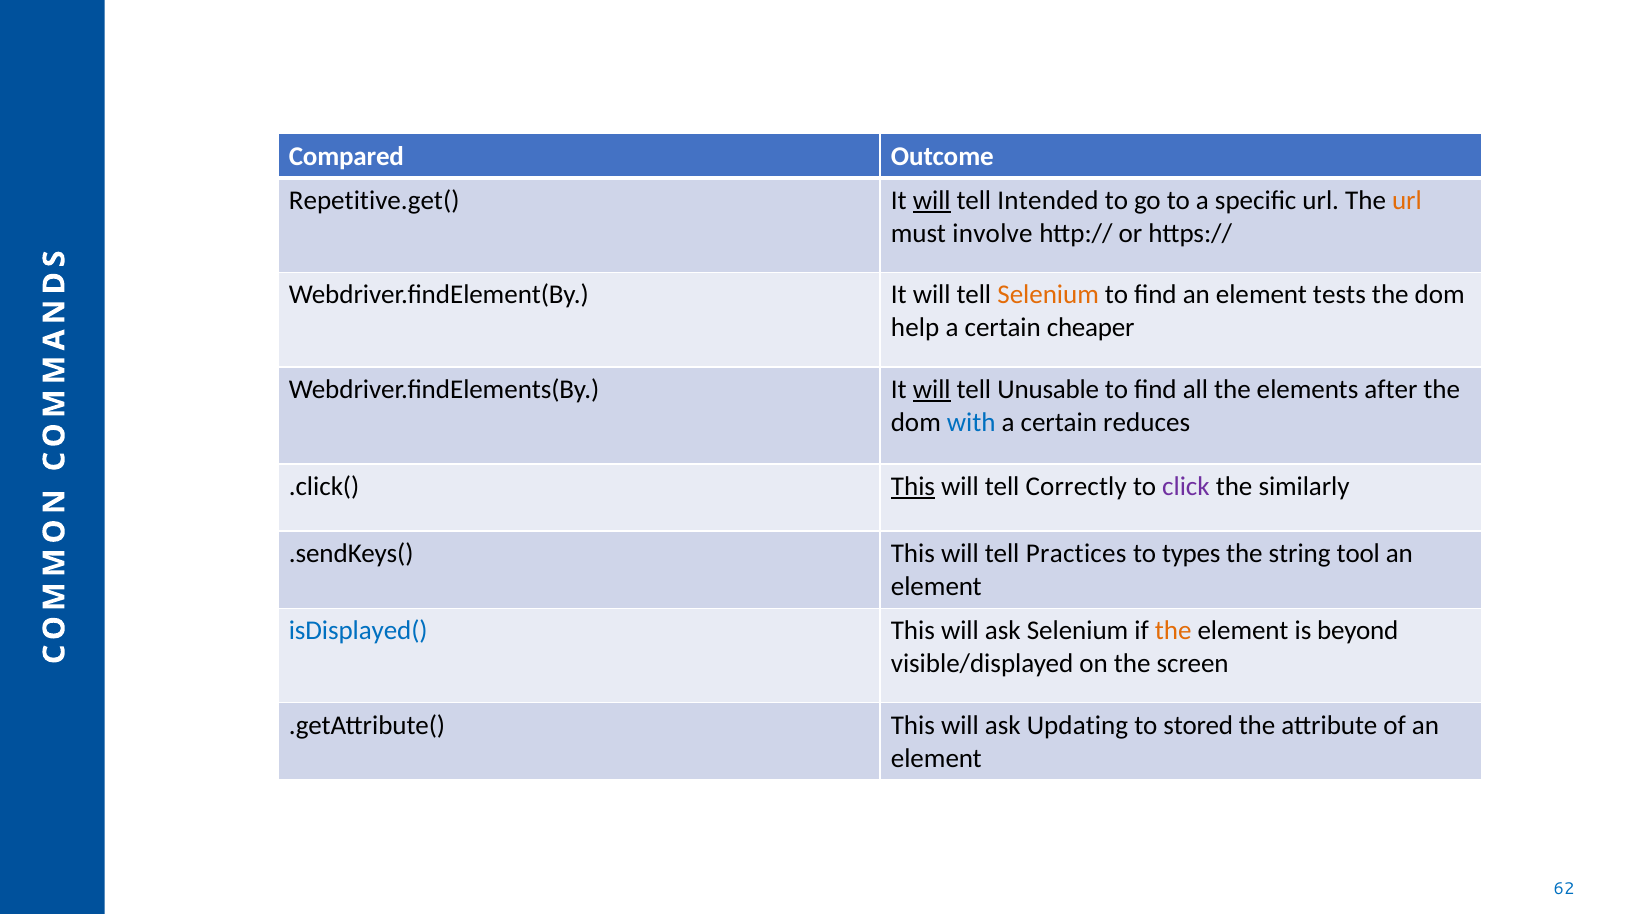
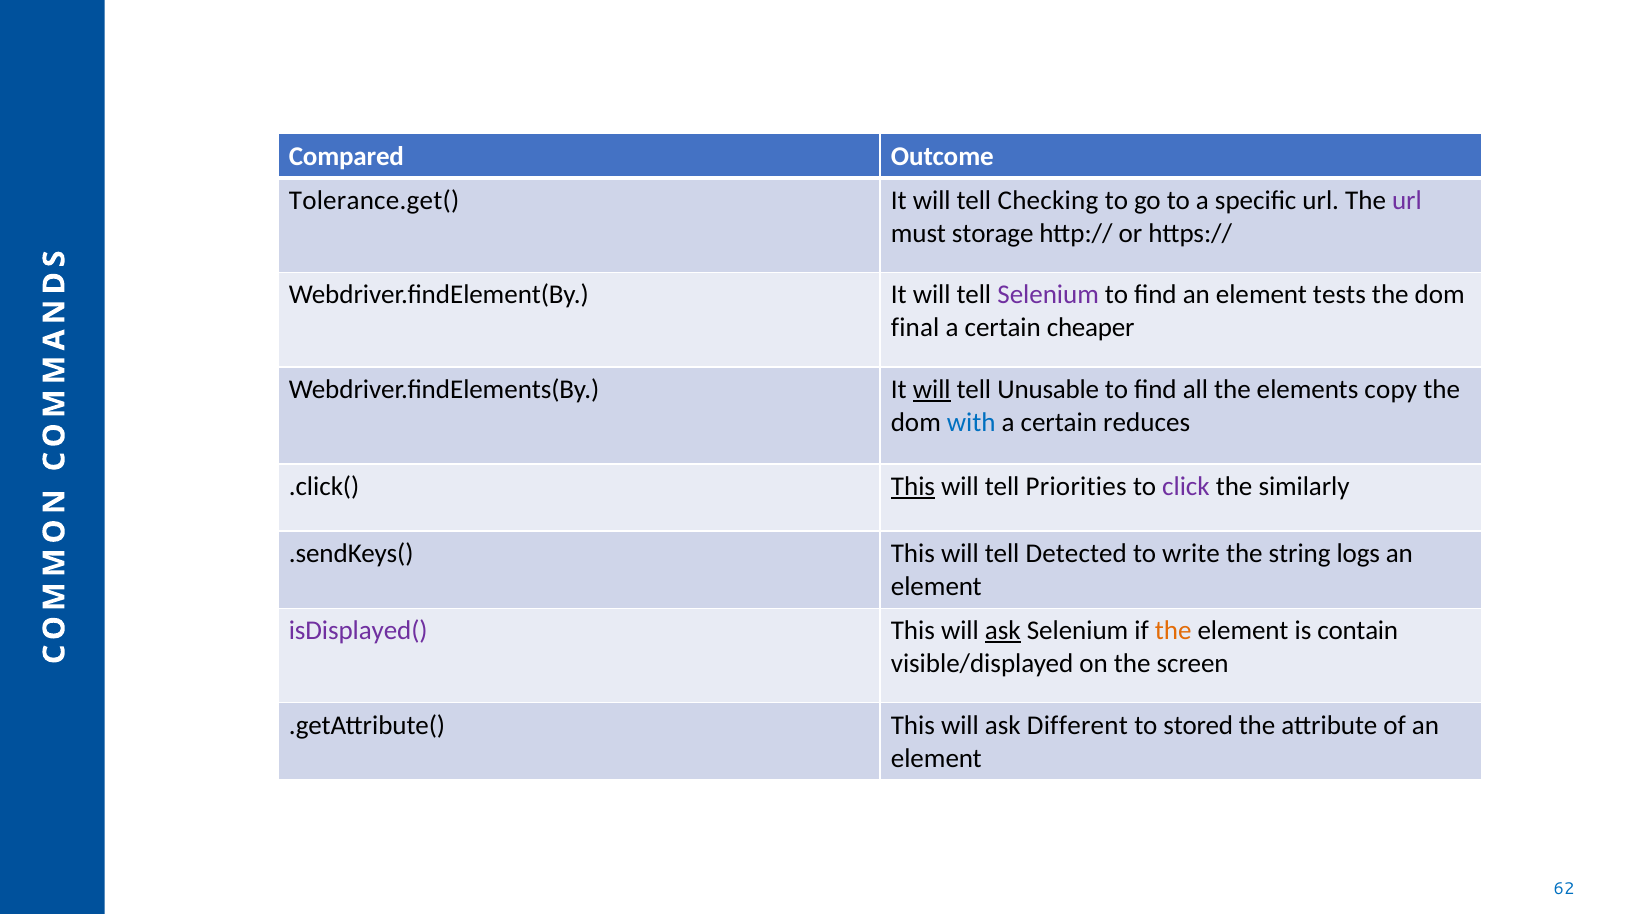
Repetitive.get(: Repetitive.get( -> Tolerance.get(
will at (932, 200) underline: present -> none
Intended: Intended -> Checking
url at (1407, 200) colour: orange -> purple
involve: involve -> storage
Selenium at (1048, 295) colour: orange -> purple
help: help -> final
after: after -> copy
Correctly: Correctly -> Priorities
Practices: Practices -> Detected
types: types -> write
tool: tool -> logs
isDisplayed( colour: blue -> purple
ask at (1003, 631) underline: none -> present
beyond: beyond -> contain
Updating: Updating -> Different
